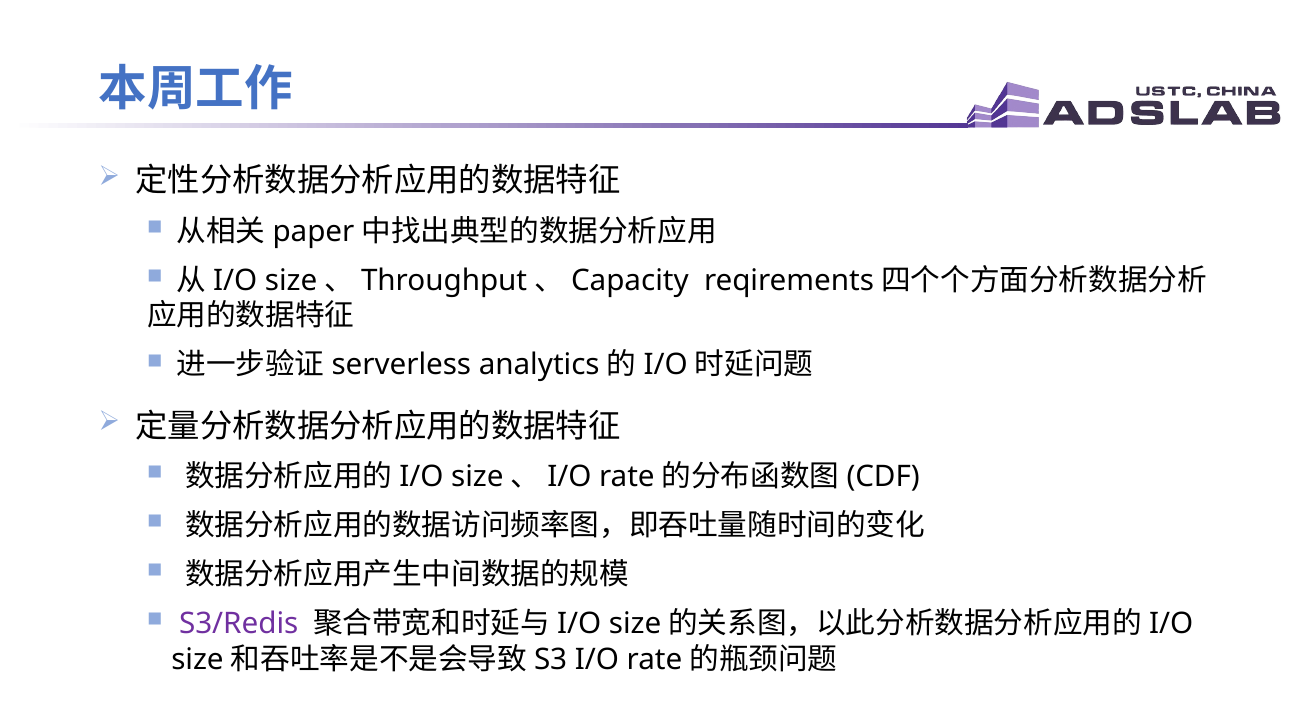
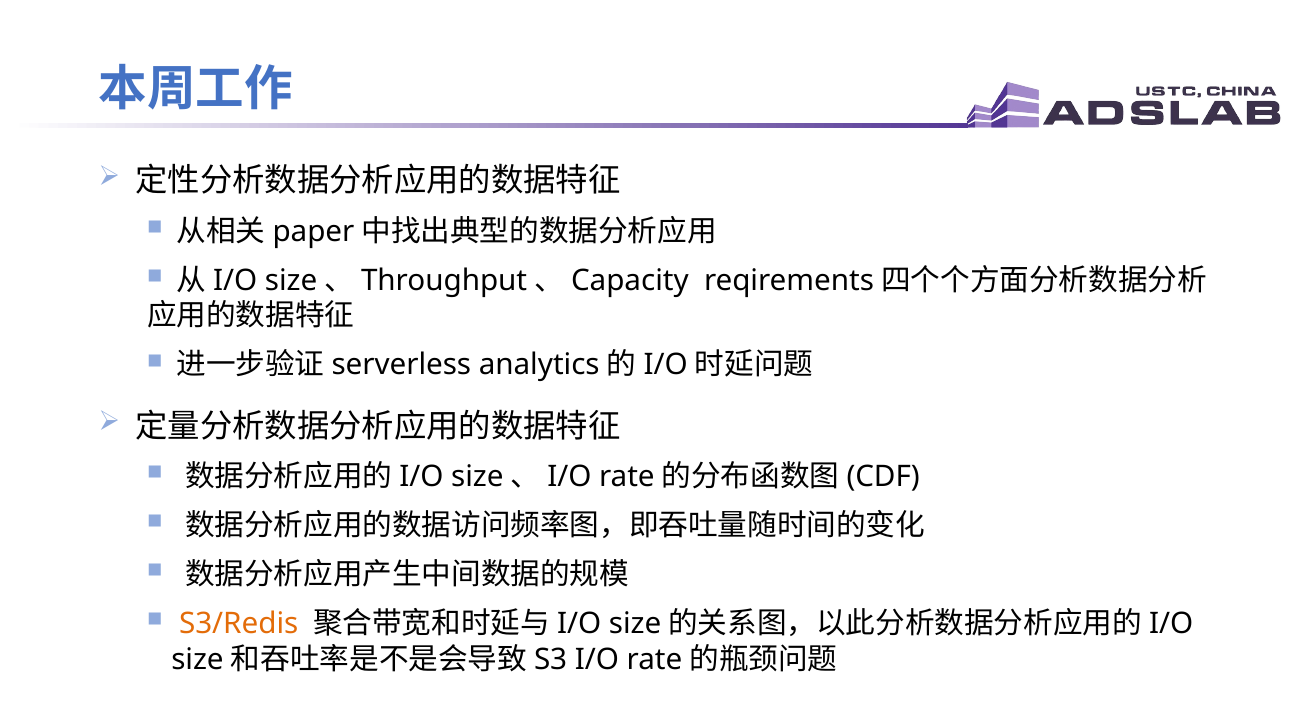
S3/Redis colour: purple -> orange
